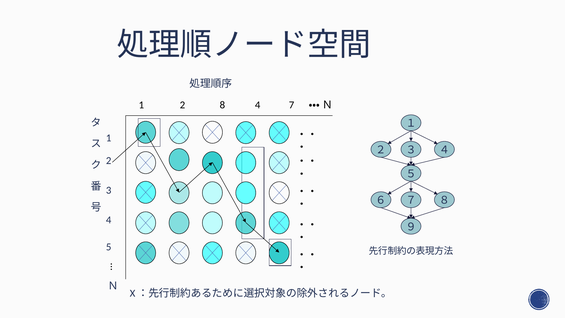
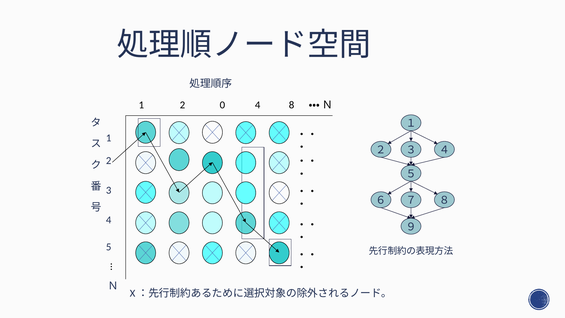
8: 8 -> 0
7: 7 -> 8
